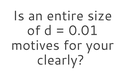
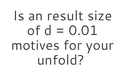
entire: entire -> result
clearly: clearly -> unfold
